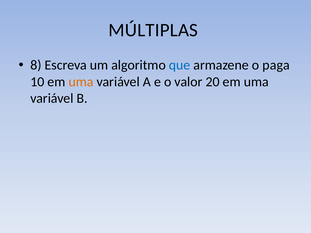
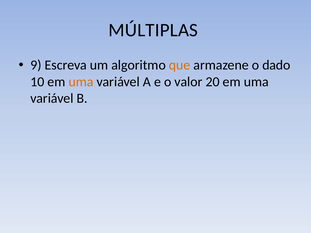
8: 8 -> 9
que colour: blue -> orange
paga: paga -> dado
